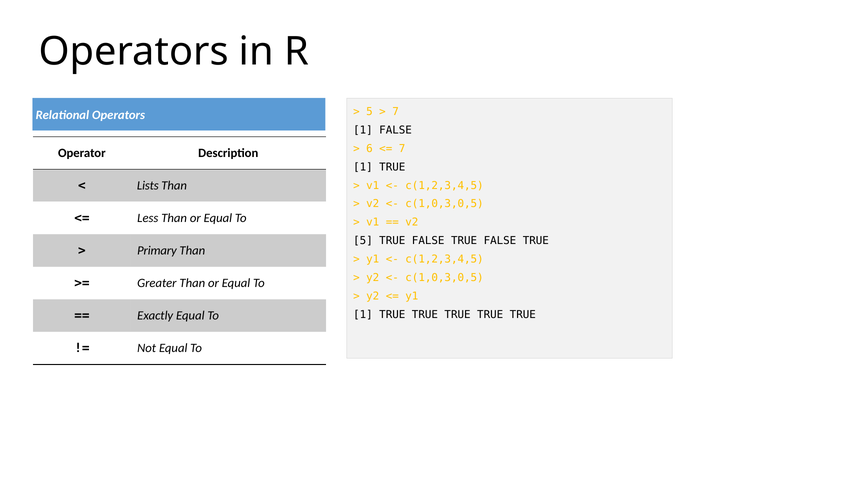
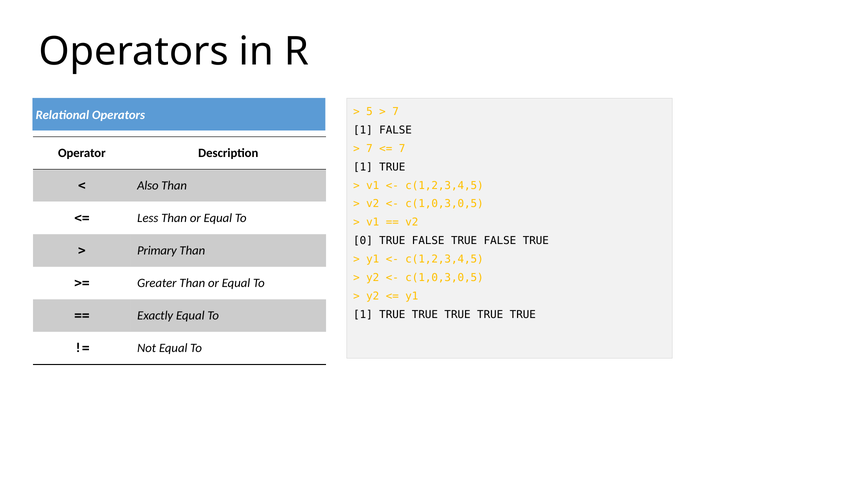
6 at (370, 149): 6 -> 7
Lists: Lists -> Also
5 at (363, 241): 5 -> 0
